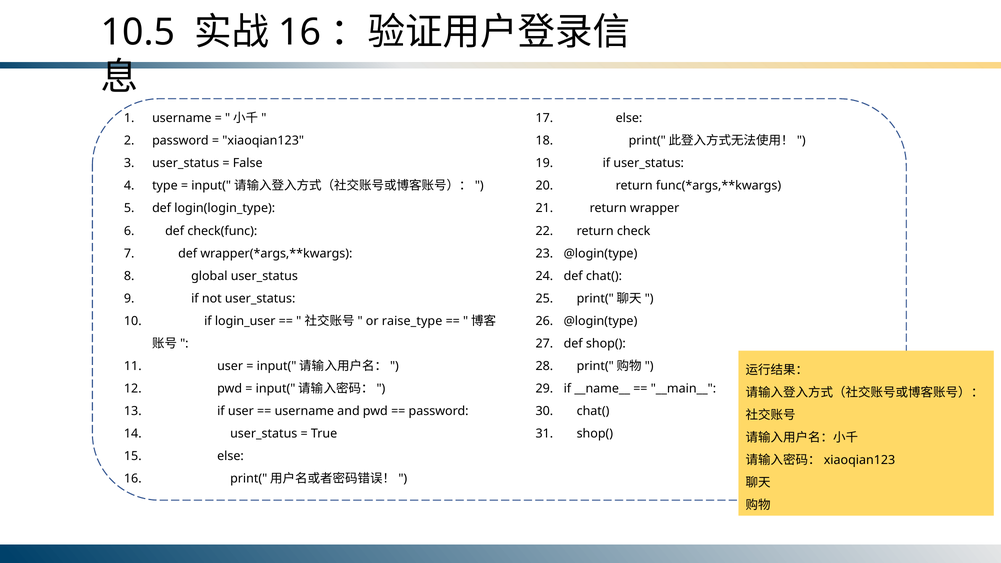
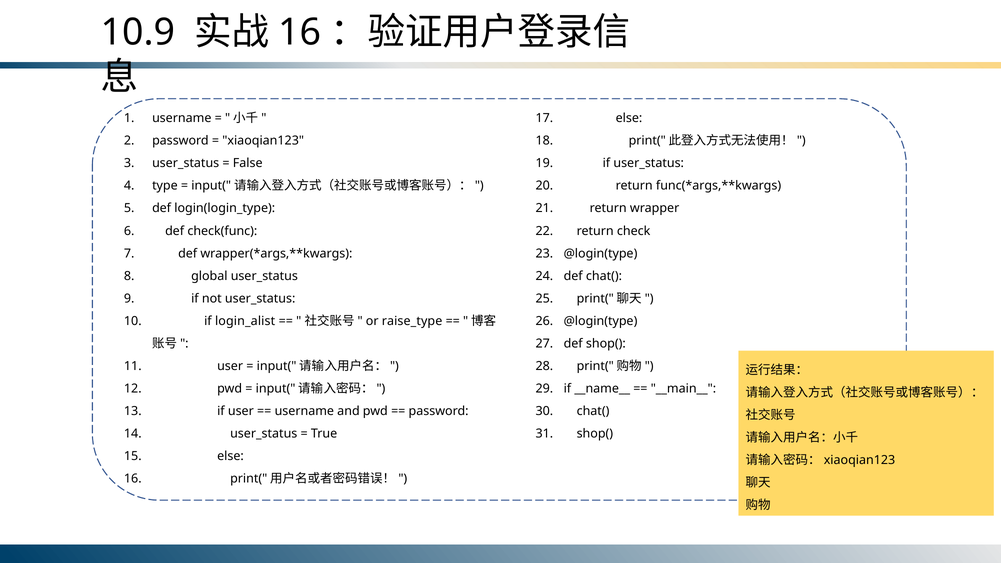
10.5: 10.5 -> 10.9
login_user: login_user -> login_alist
